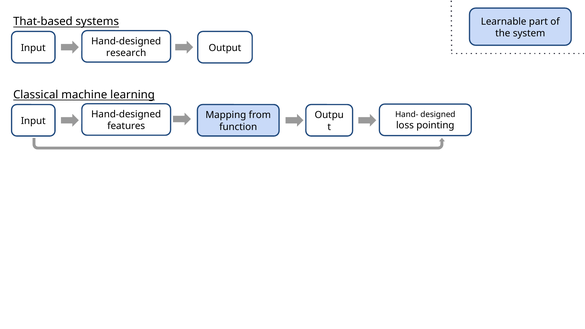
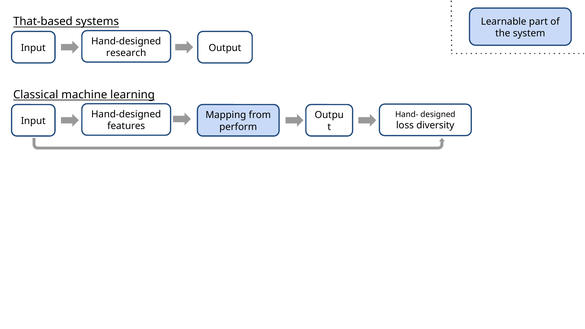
pointing: pointing -> diversity
function: function -> perform
